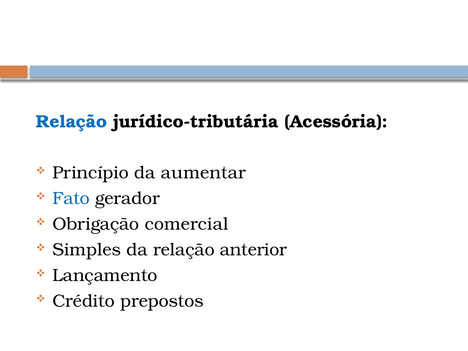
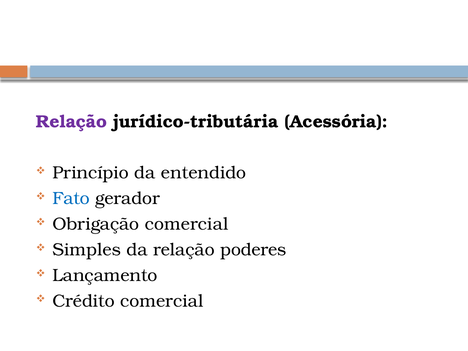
Relação at (71, 122) colour: blue -> purple
aumentar: aumentar -> entendido
anterior: anterior -> poderes
Crédito prepostos: prepostos -> comercial
